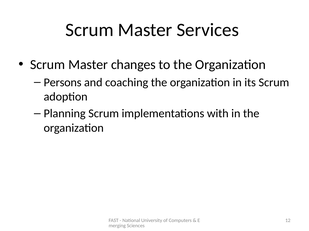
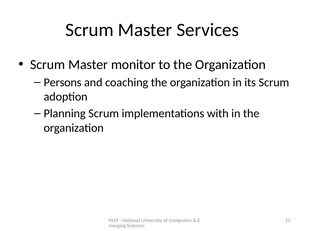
changes: changes -> monitor
